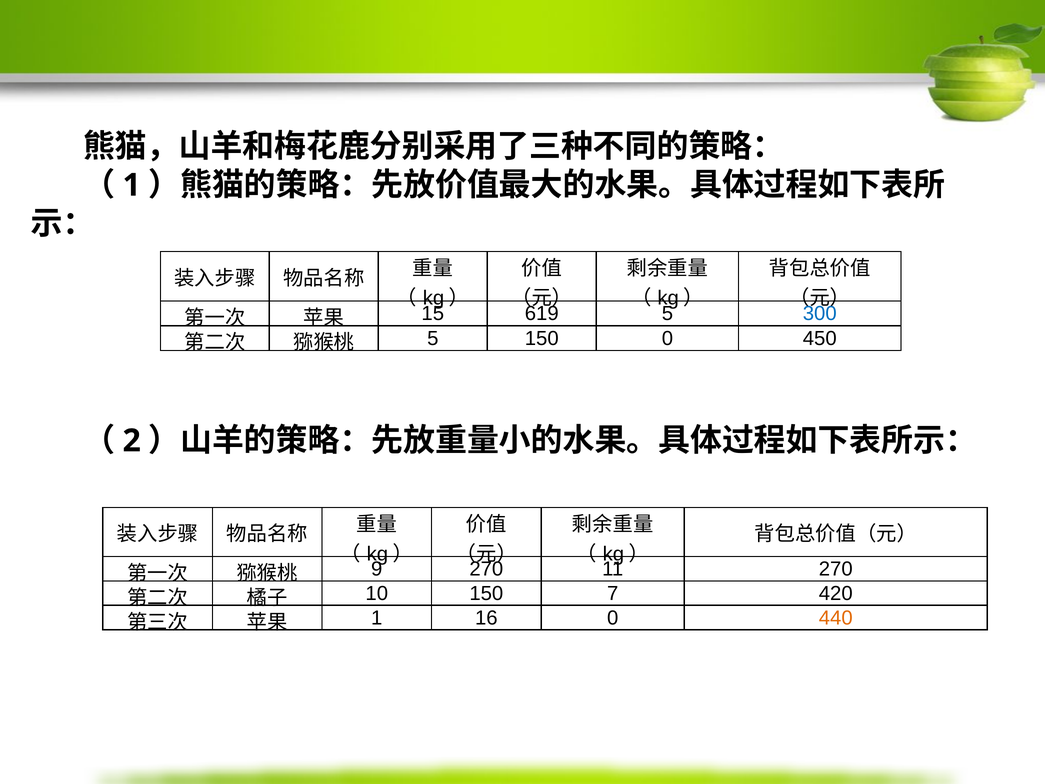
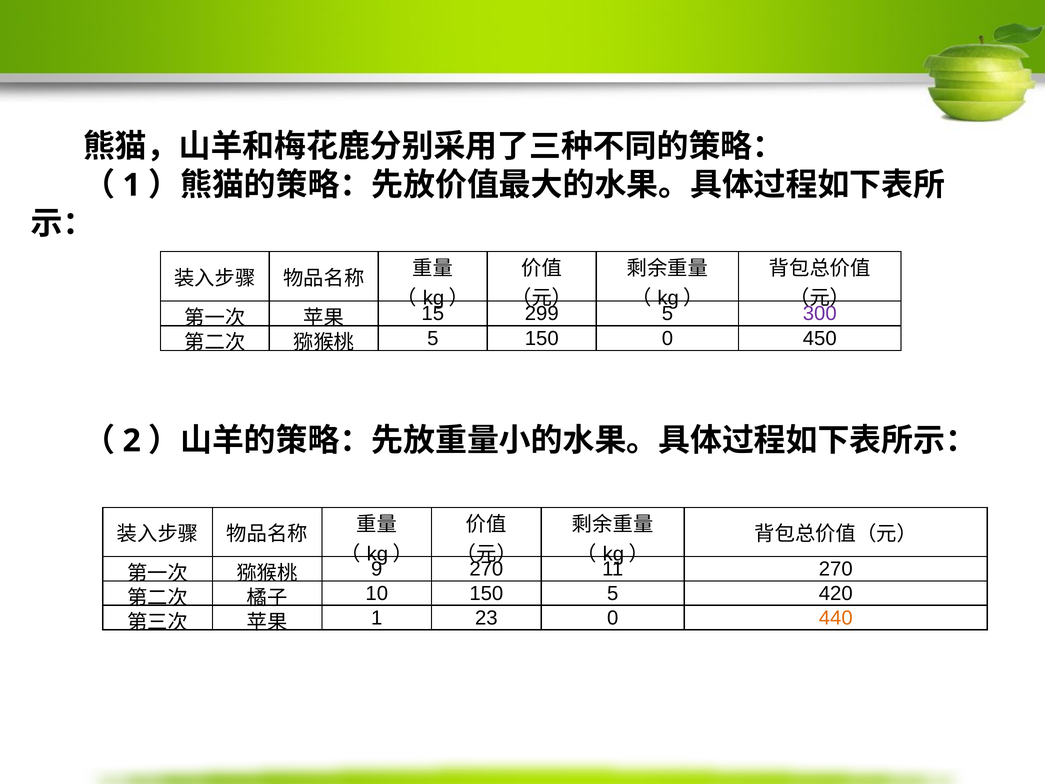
619: 619 -> 299
300 colour: blue -> purple
150 7: 7 -> 5
16: 16 -> 23
